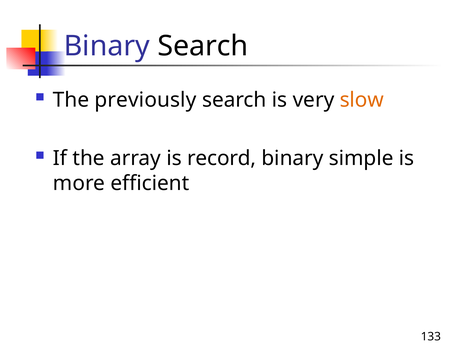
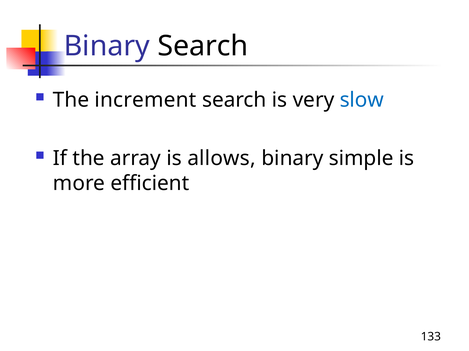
previously: previously -> increment
slow colour: orange -> blue
record: record -> allows
